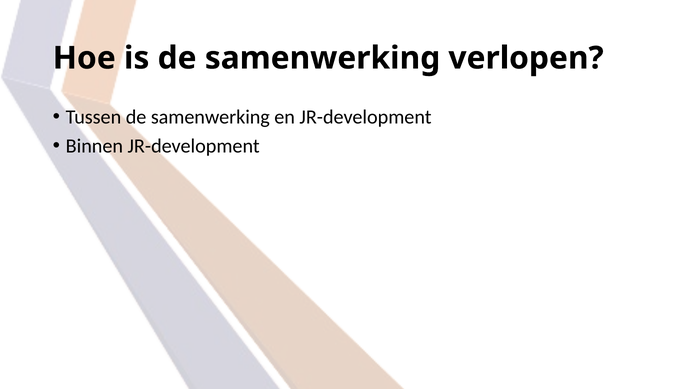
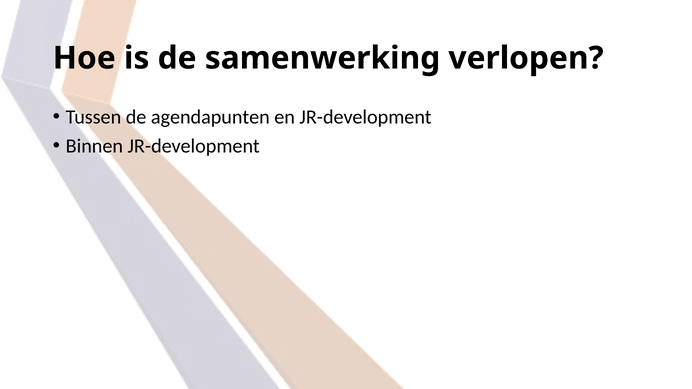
Tussen de samenwerking: samenwerking -> agendapunten
